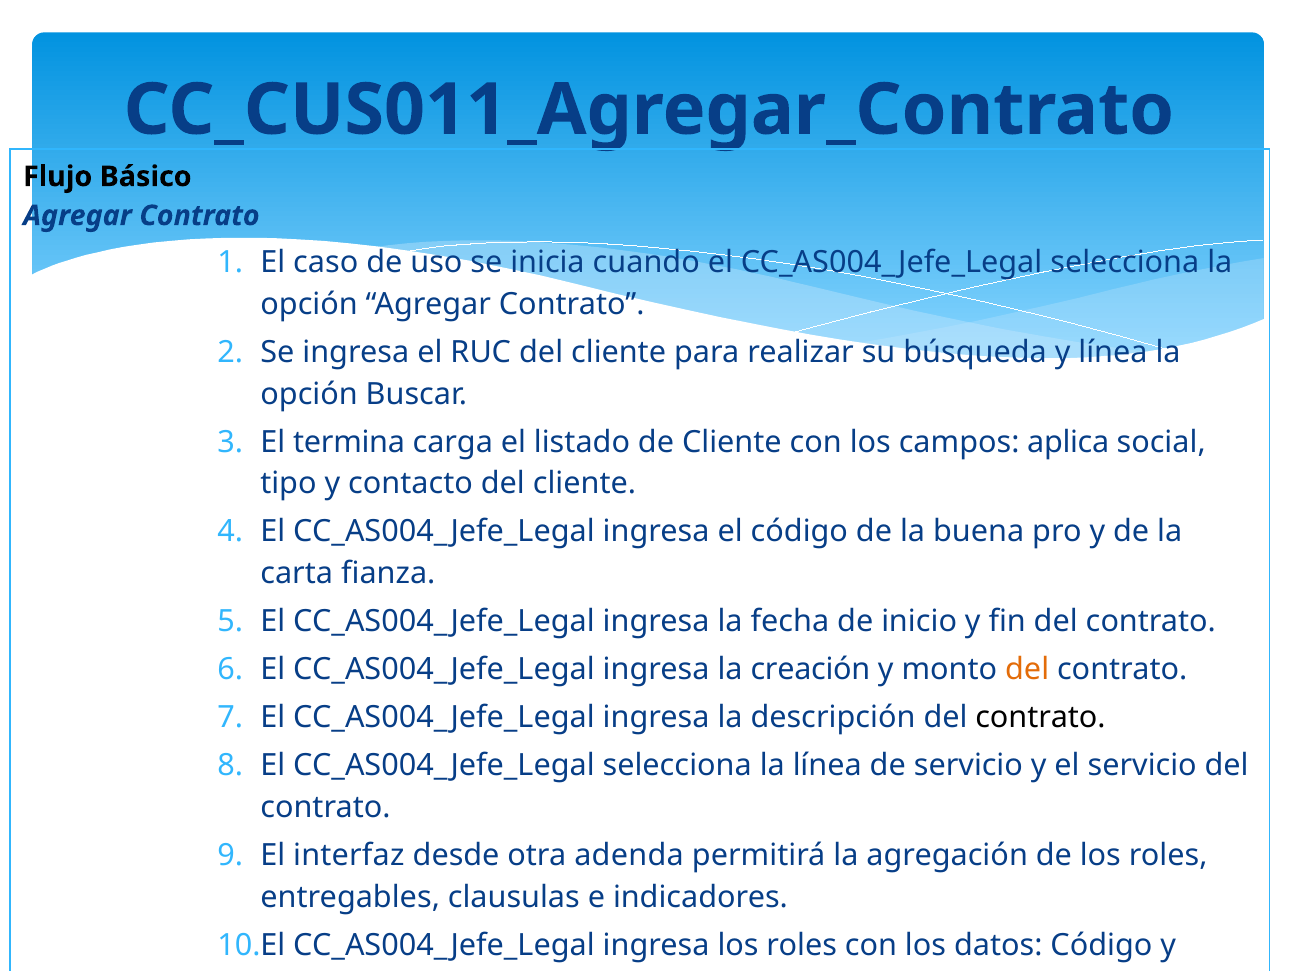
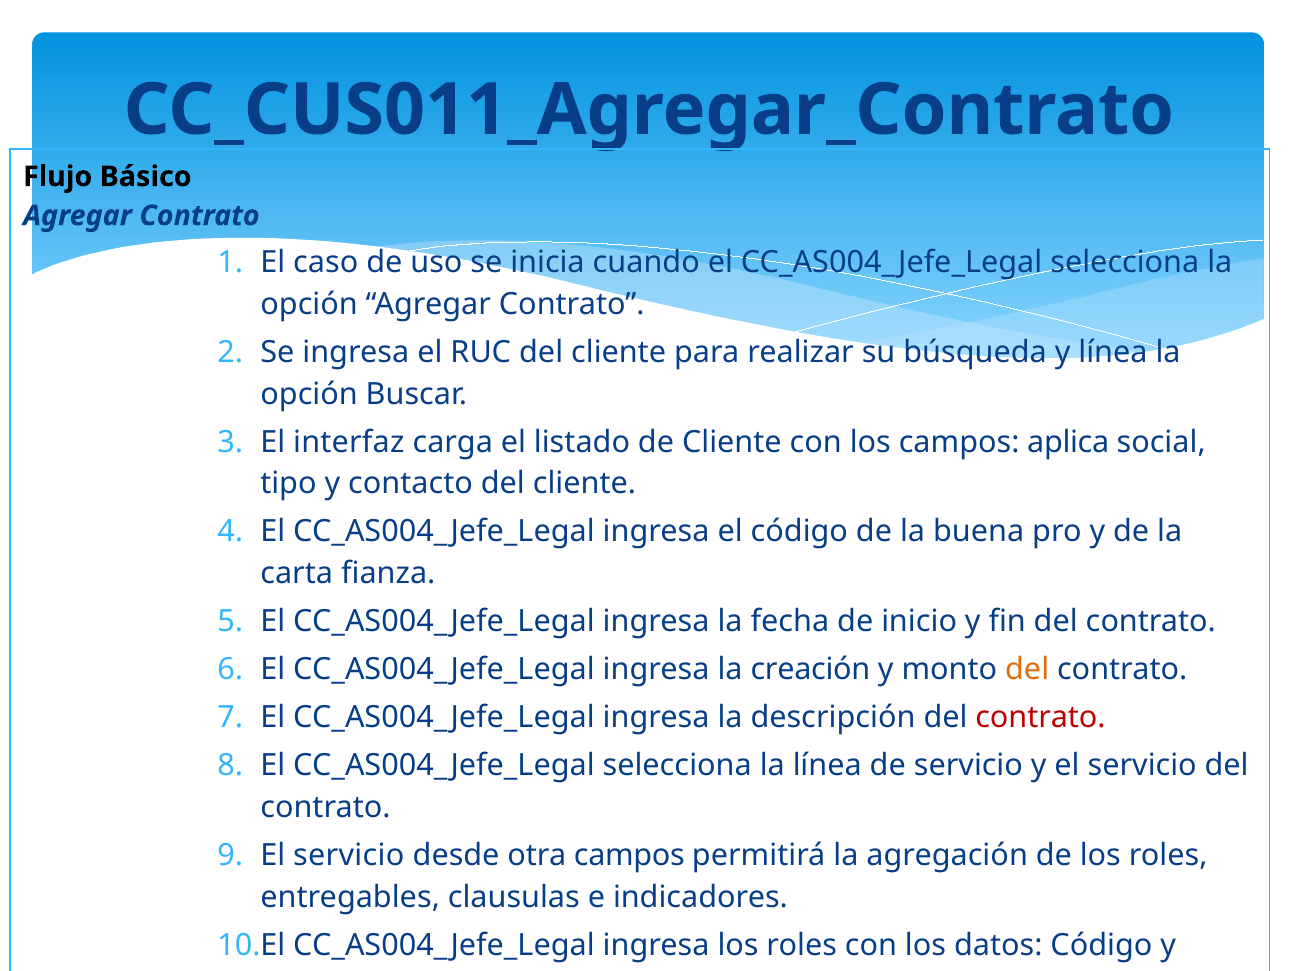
termina: termina -> interfaz
contrato at (1040, 718) colour: black -> red
interfaz at (349, 856): interfaz -> servicio
otra adenda: adenda -> campos
